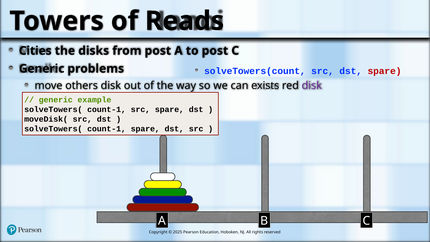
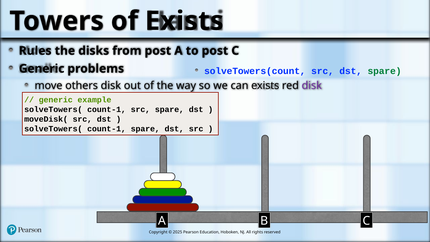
of Reads: Reads -> Exists
Cities: Cities -> Rules
spare at (384, 71) colour: red -> green
